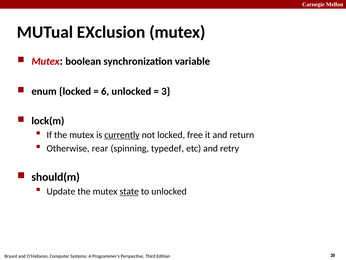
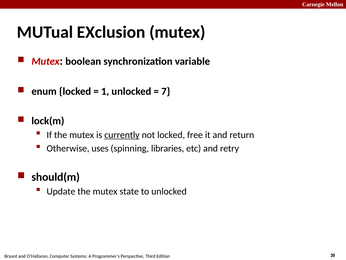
6: 6 -> 1
3: 3 -> 7
rear: rear -> uses
typedef: typedef -> libraries
state underline: present -> none
